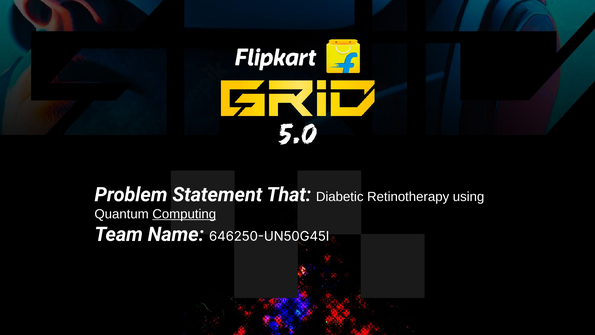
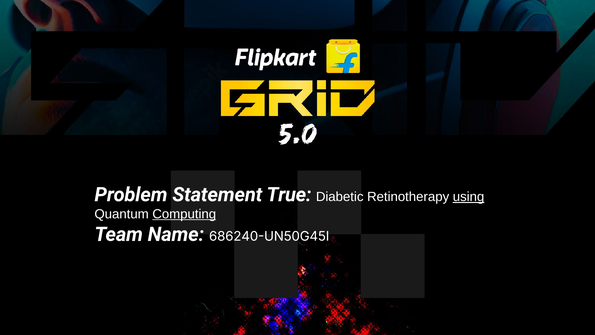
That: That -> True
using underline: none -> present
646250-UN50G45I: 646250-UN50G45I -> 686240-UN50G45I
